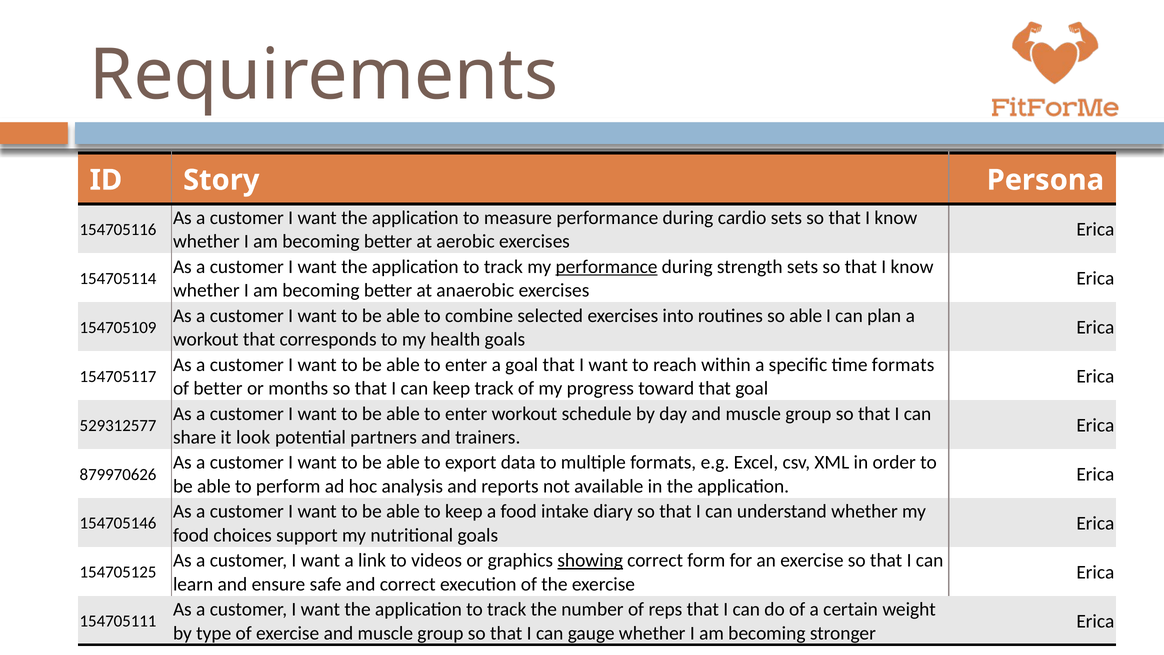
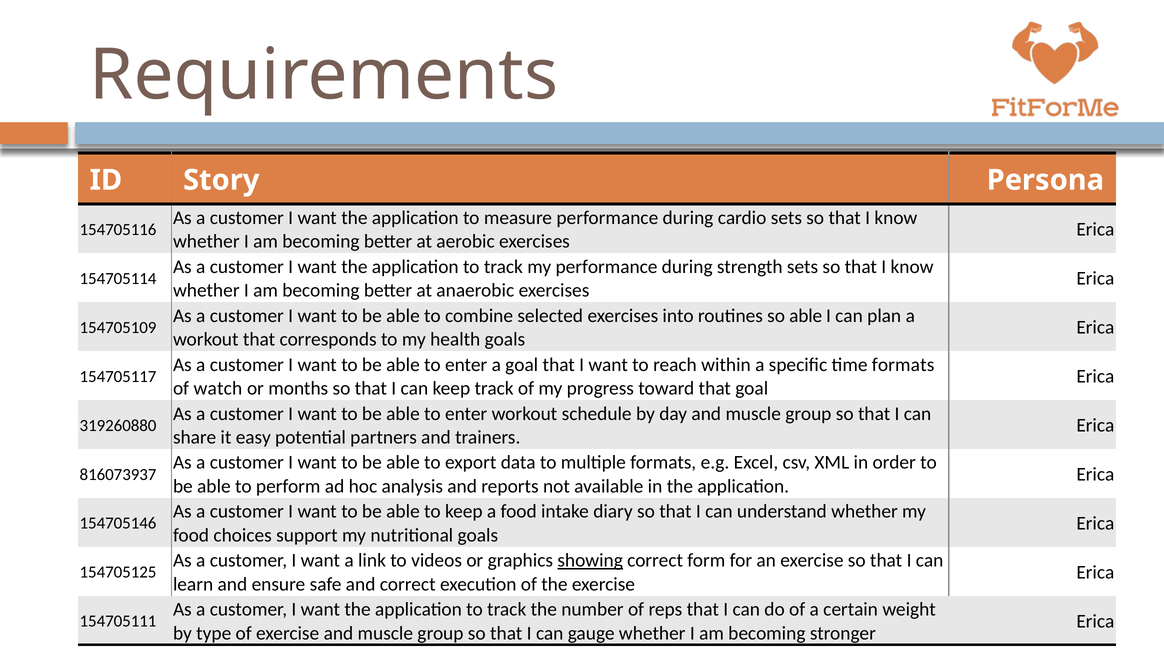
performance at (607, 267) underline: present -> none
of better: better -> watch
529312577: 529312577 -> 319260880
look: look -> easy
879970626: 879970626 -> 816073937
